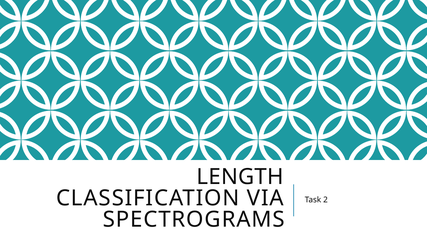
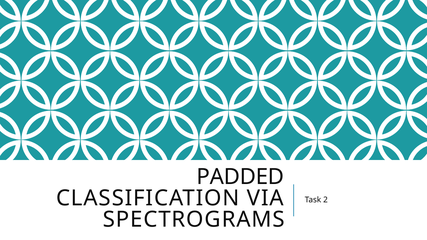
LENGTH: LENGTH -> PADDED
